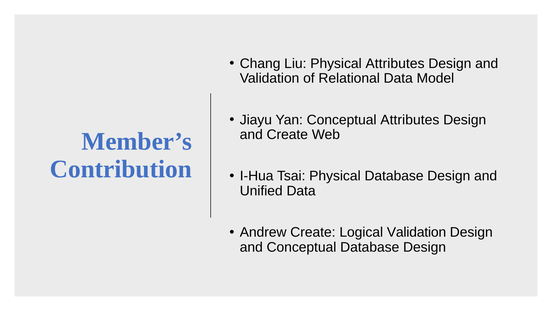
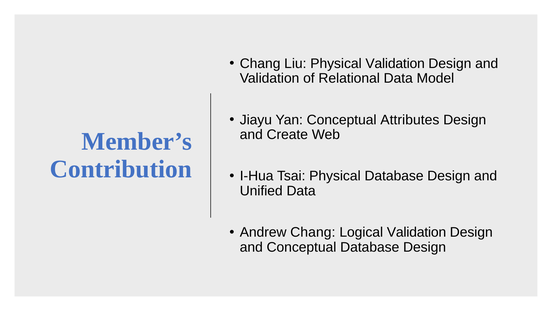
Physical Attributes: Attributes -> Validation
Andrew Create: Create -> Chang
